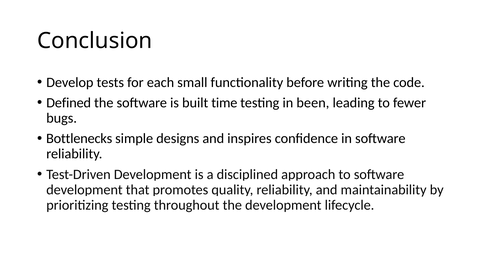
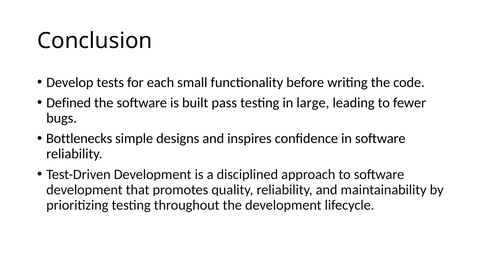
time: time -> pass
been: been -> large
